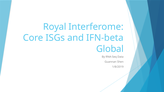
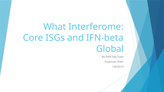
Royal: Royal -> What
